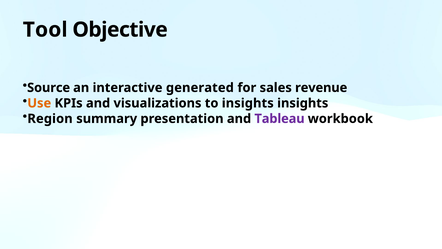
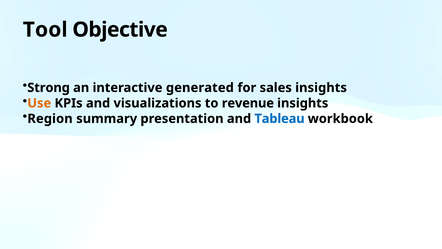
Source: Source -> Strong
sales revenue: revenue -> insights
to insights: insights -> revenue
Tableau colour: purple -> blue
